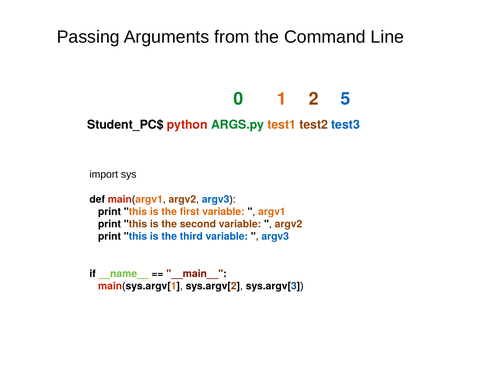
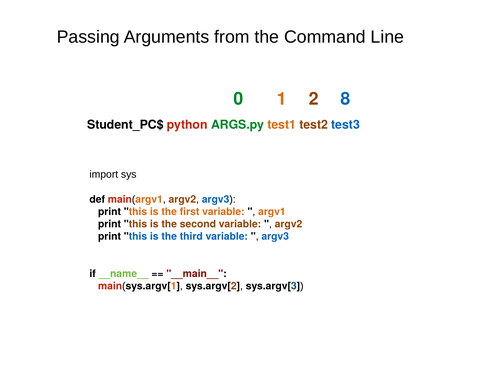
5: 5 -> 8
